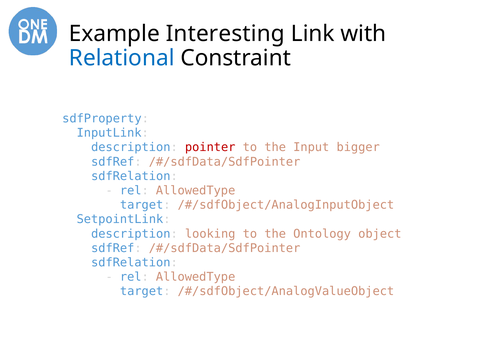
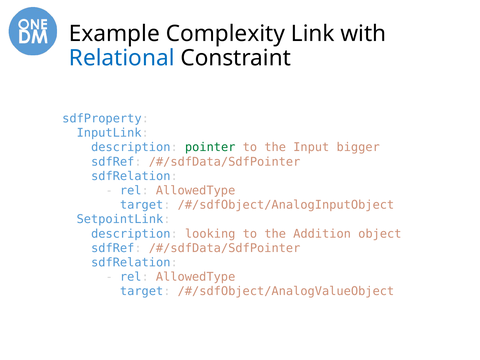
Interesting: Interesting -> Complexity
pointer colour: red -> green
Ontology: Ontology -> Addition
